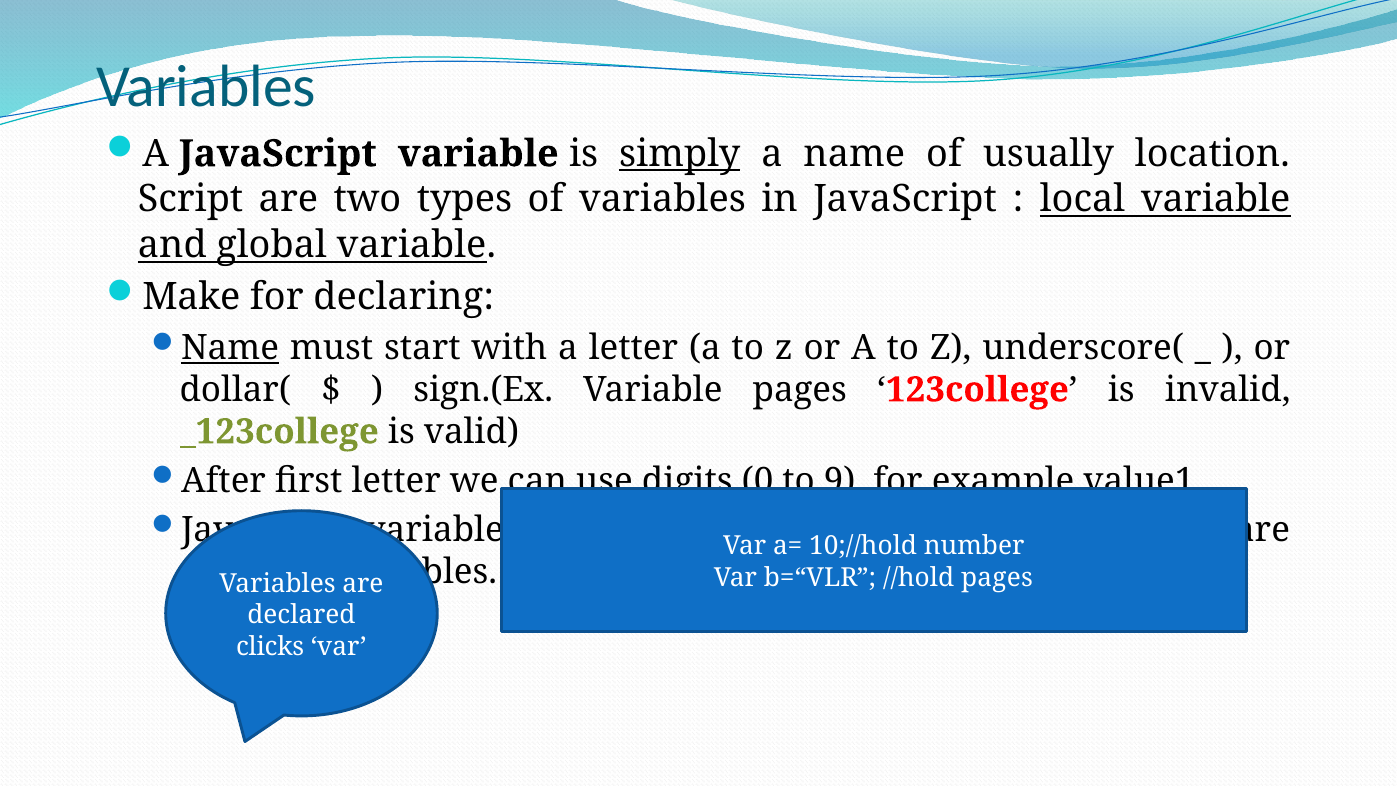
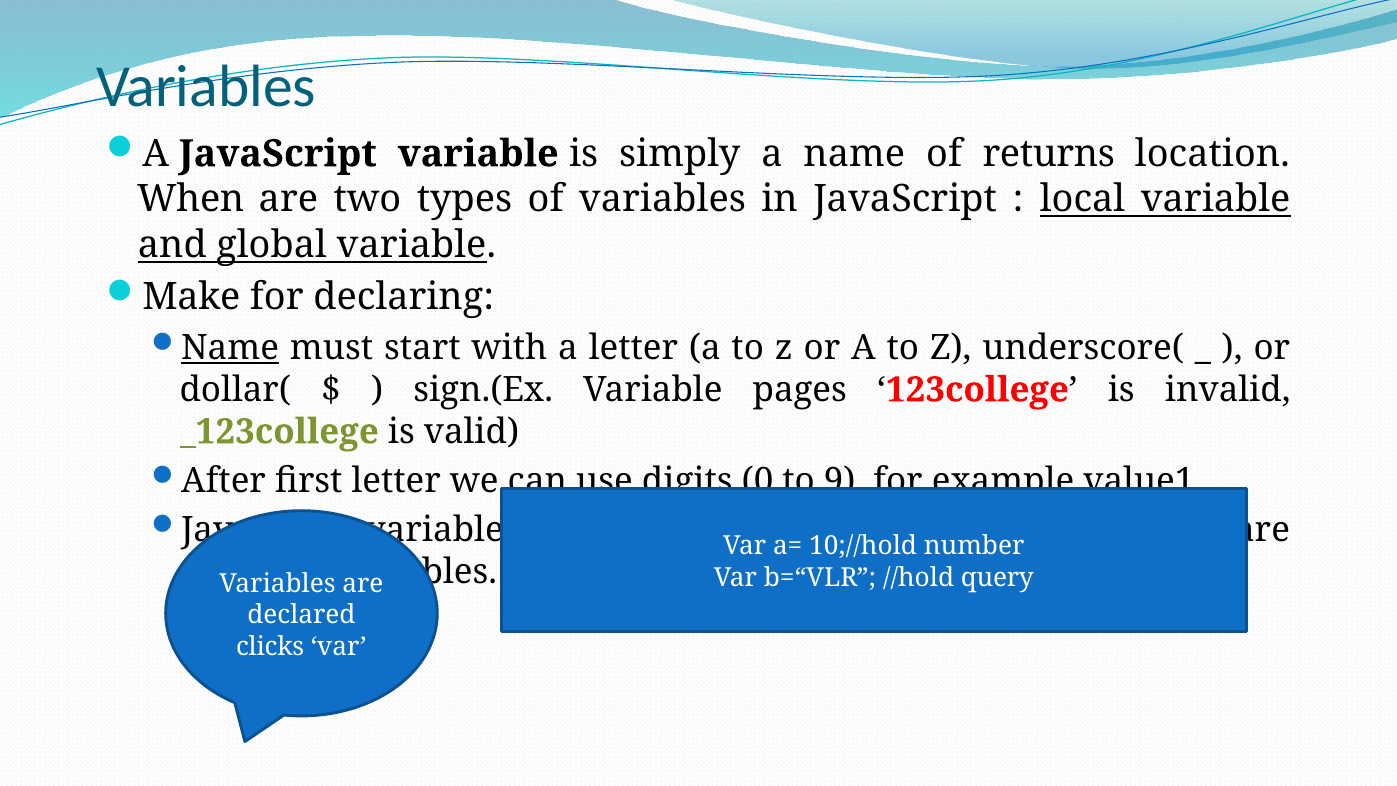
simply underline: present -> none
usually: usually -> returns
Script: Script -> When
//hold pages: pages -> query
